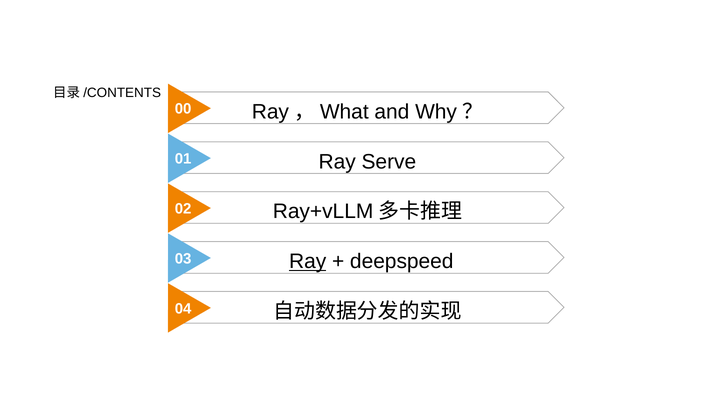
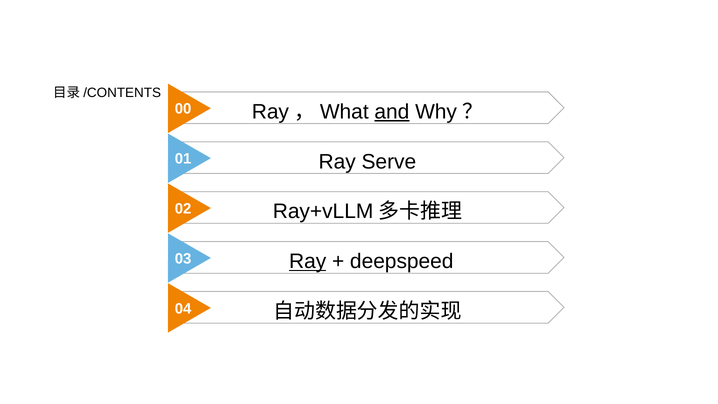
and underline: none -> present
